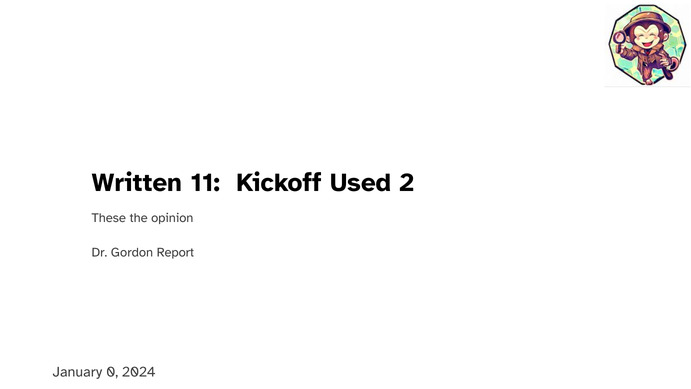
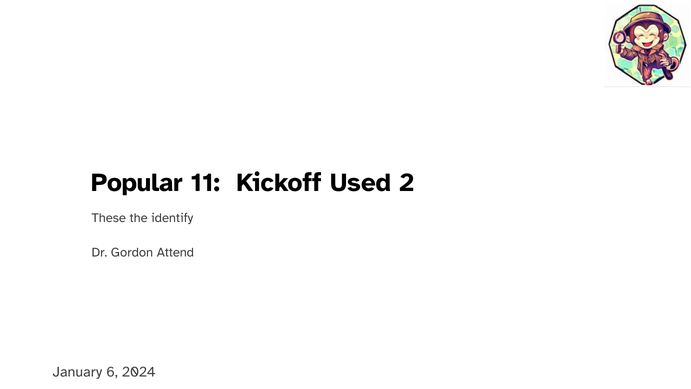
Written: Written -> Popular
opinion: opinion -> identify
Report: Report -> Attend
0: 0 -> 6
